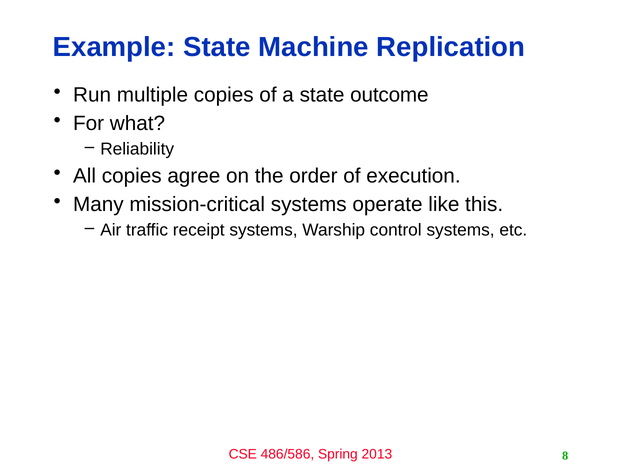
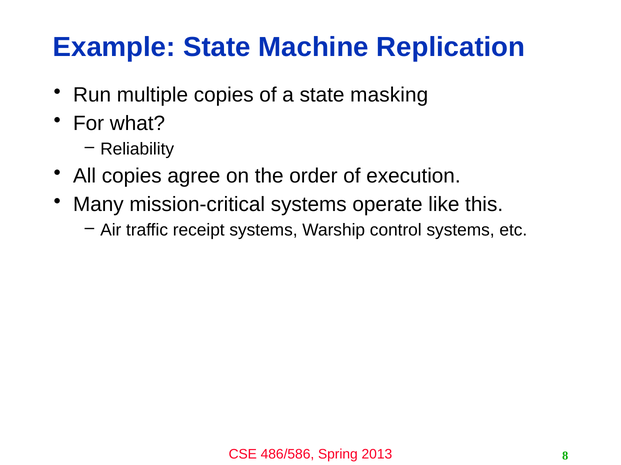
outcome: outcome -> masking
